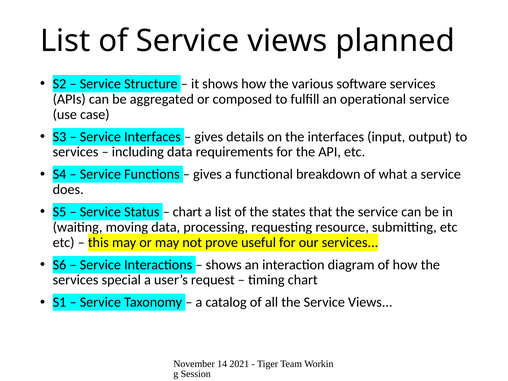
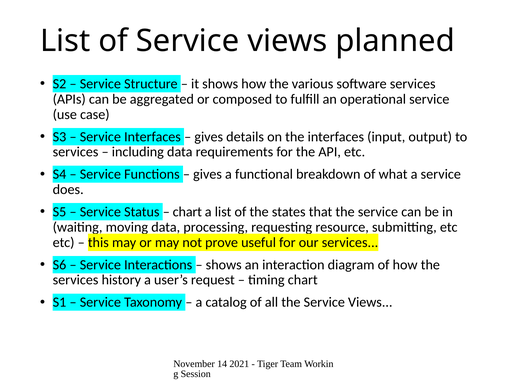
special: special -> history
